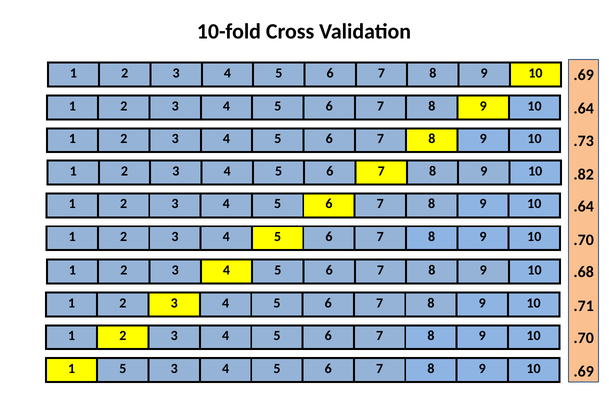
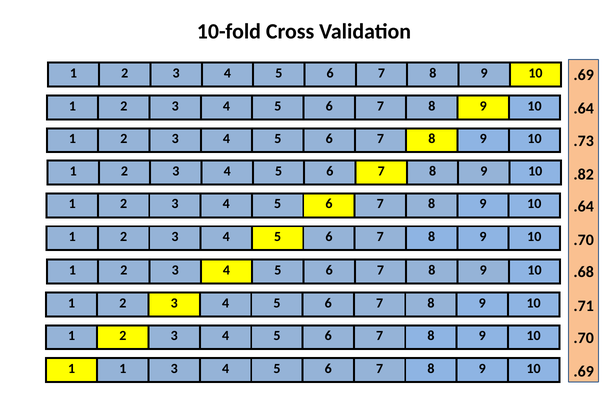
1 5: 5 -> 1
